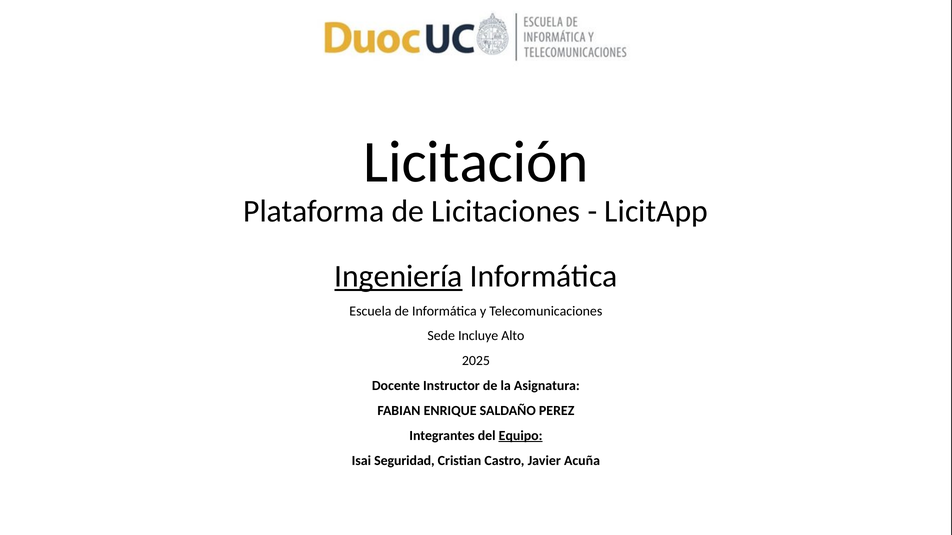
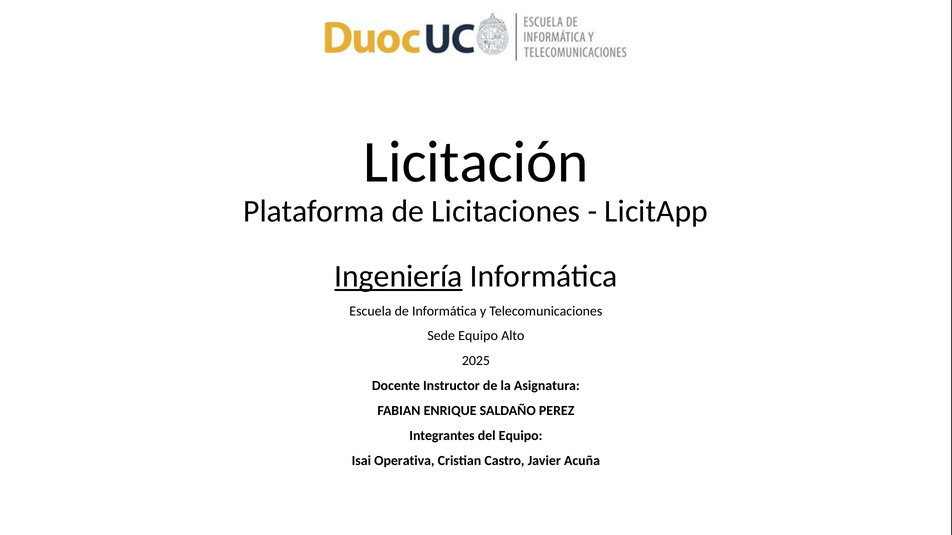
Sede Incluye: Incluye -> Equipo
Equipo at (521, 436) underline: present -> none
Seguridad: Seguridad -> Operativa
